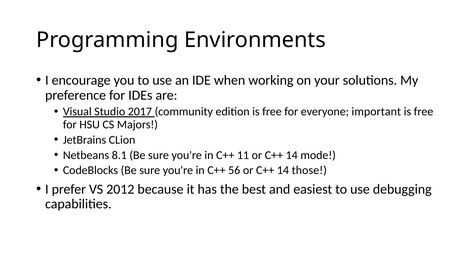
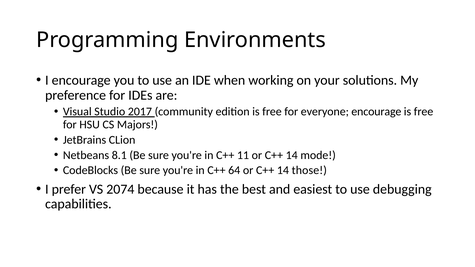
everyone important: important -> encourage
56: 56 -> 64
2012: 2012 -> 2074
